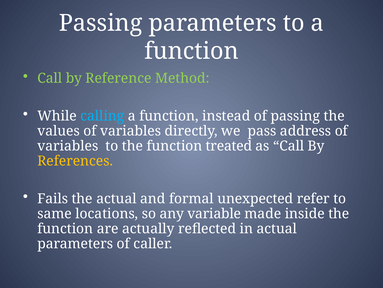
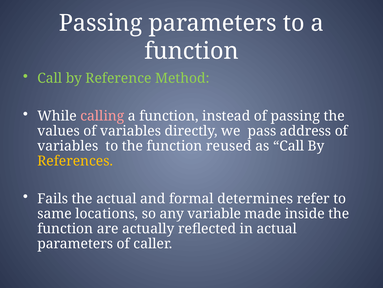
calling colour: light blue -> pink
treated: treated -> reused
unexpected: unexpected -> determines
